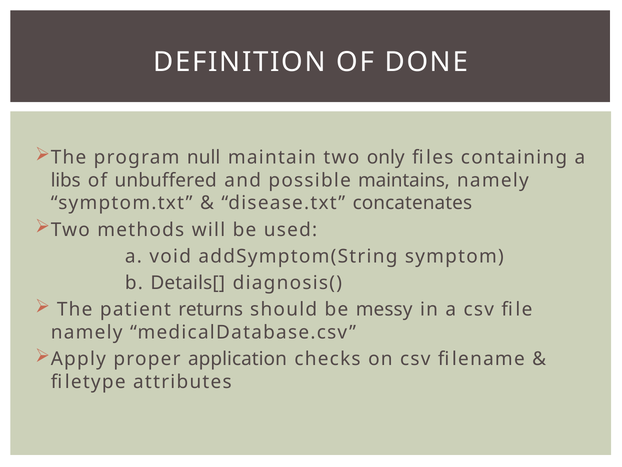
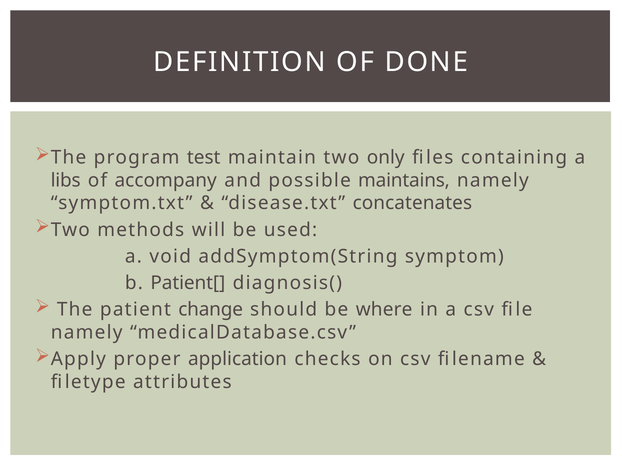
null: null -> test
unbuffered: unbuffered -> accompany
Details[: Details[ -> Patient[
returns: returns -> change
messy: messy -> where
